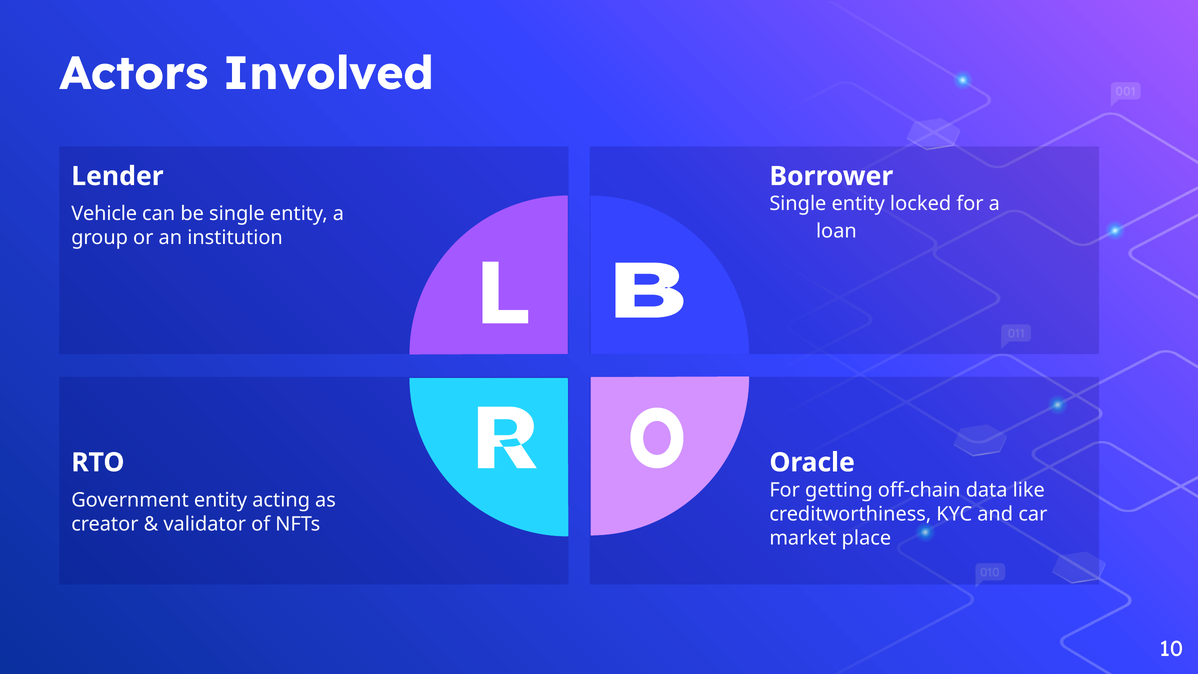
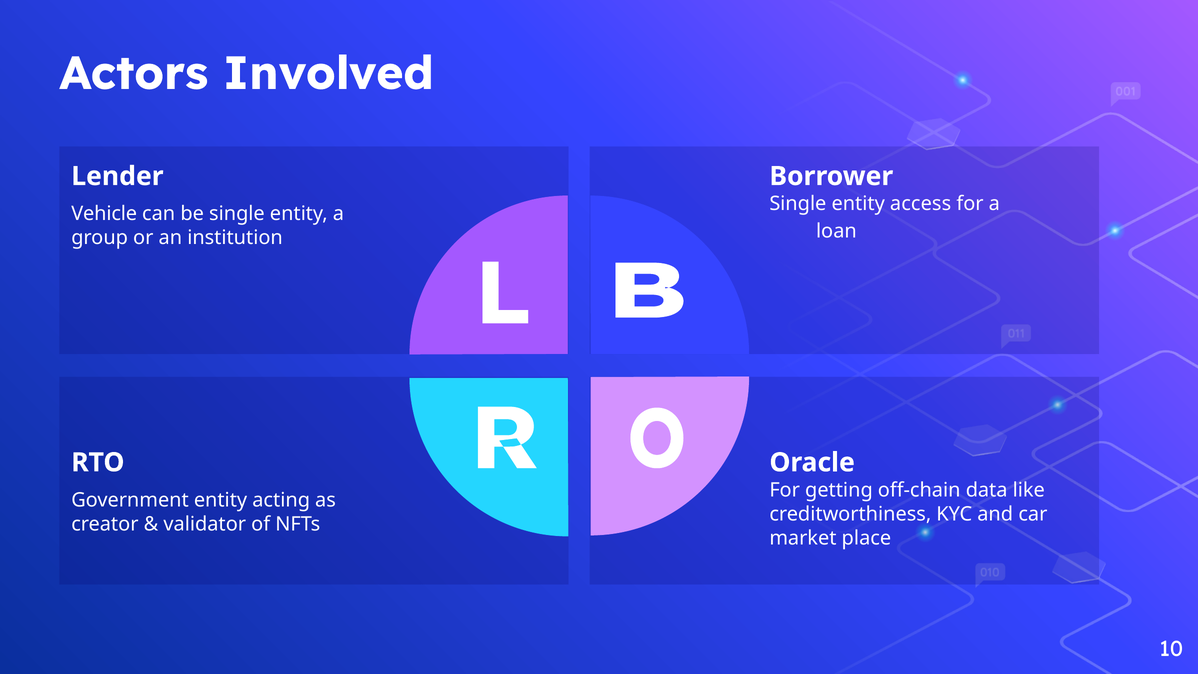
locked: locked -> access
